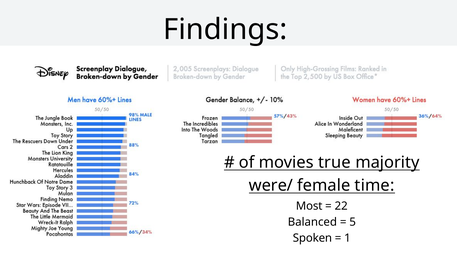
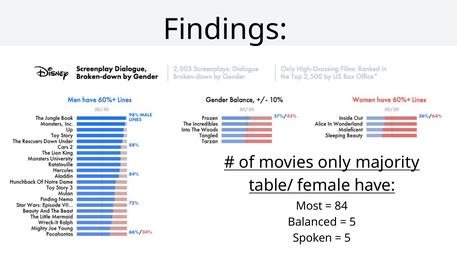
true: true -> only
were/: were/ -> table/
time: time -> have
22: 22 -> 84
1 at (348, 238): 1 -> 5
